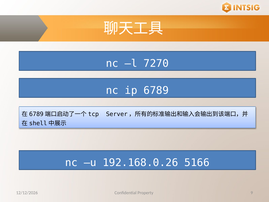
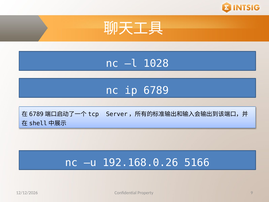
7270: 7270 -> 1028
